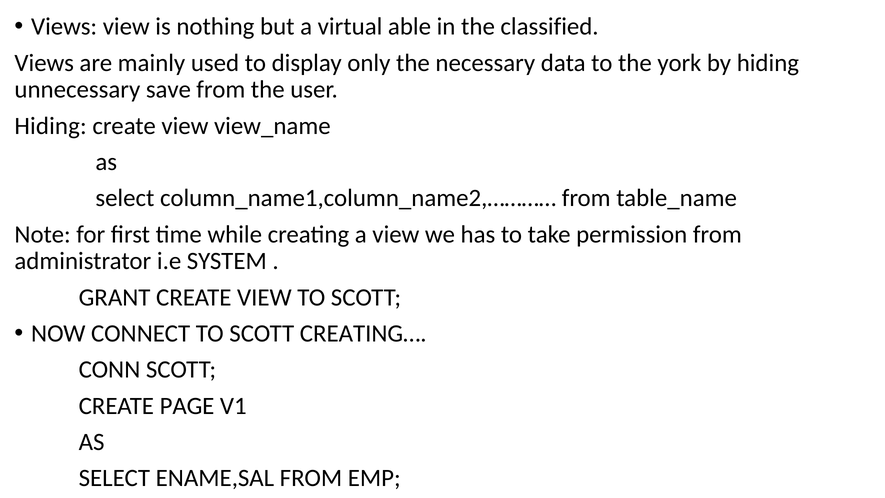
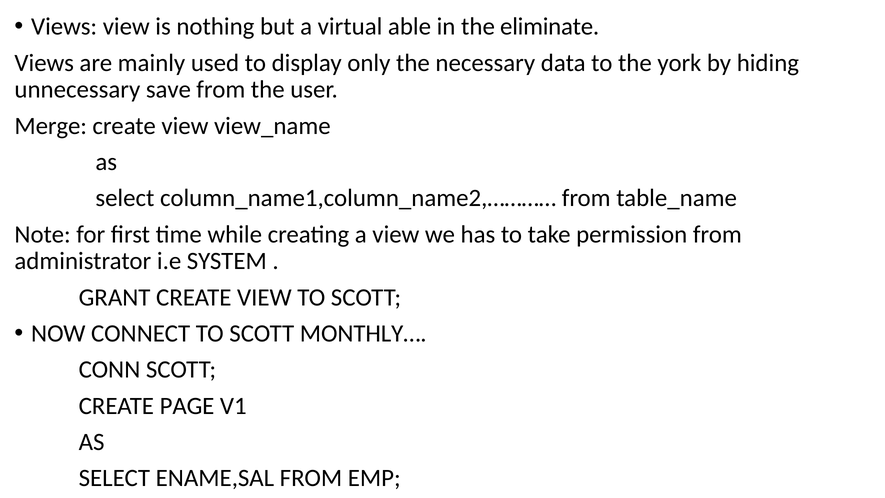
classified: classified -> eliminate
Hiding at (51, 126): Hiding -> Merge
CREATING…: CREATING… -> MONTHLY…
